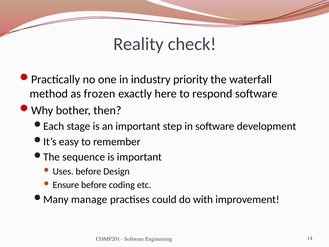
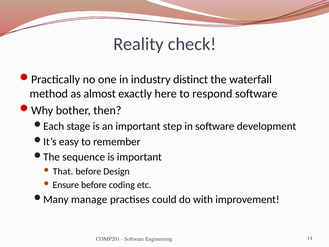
priority: priority -> distinct
frozen: frozen -> almost
Uses: Uses -> That
